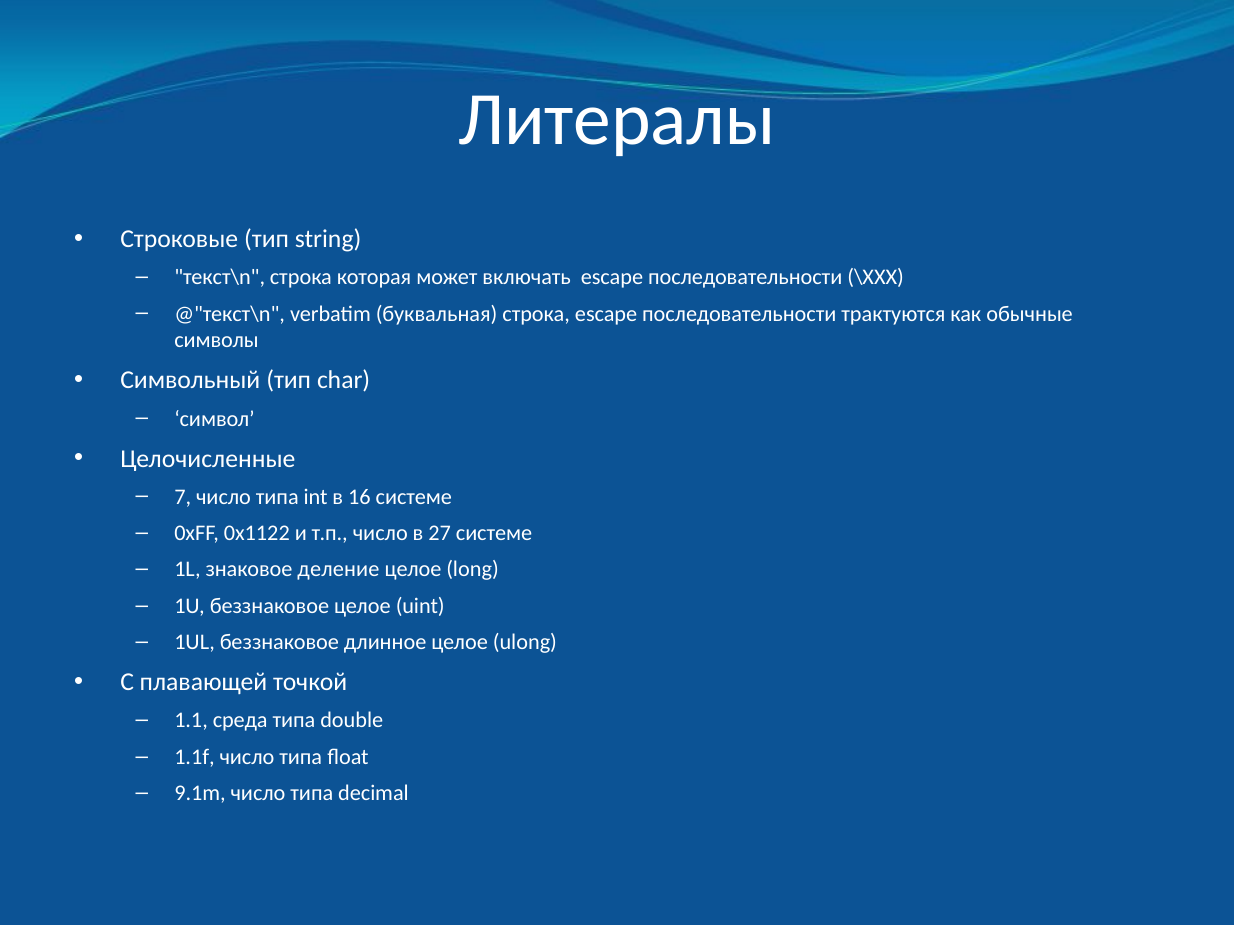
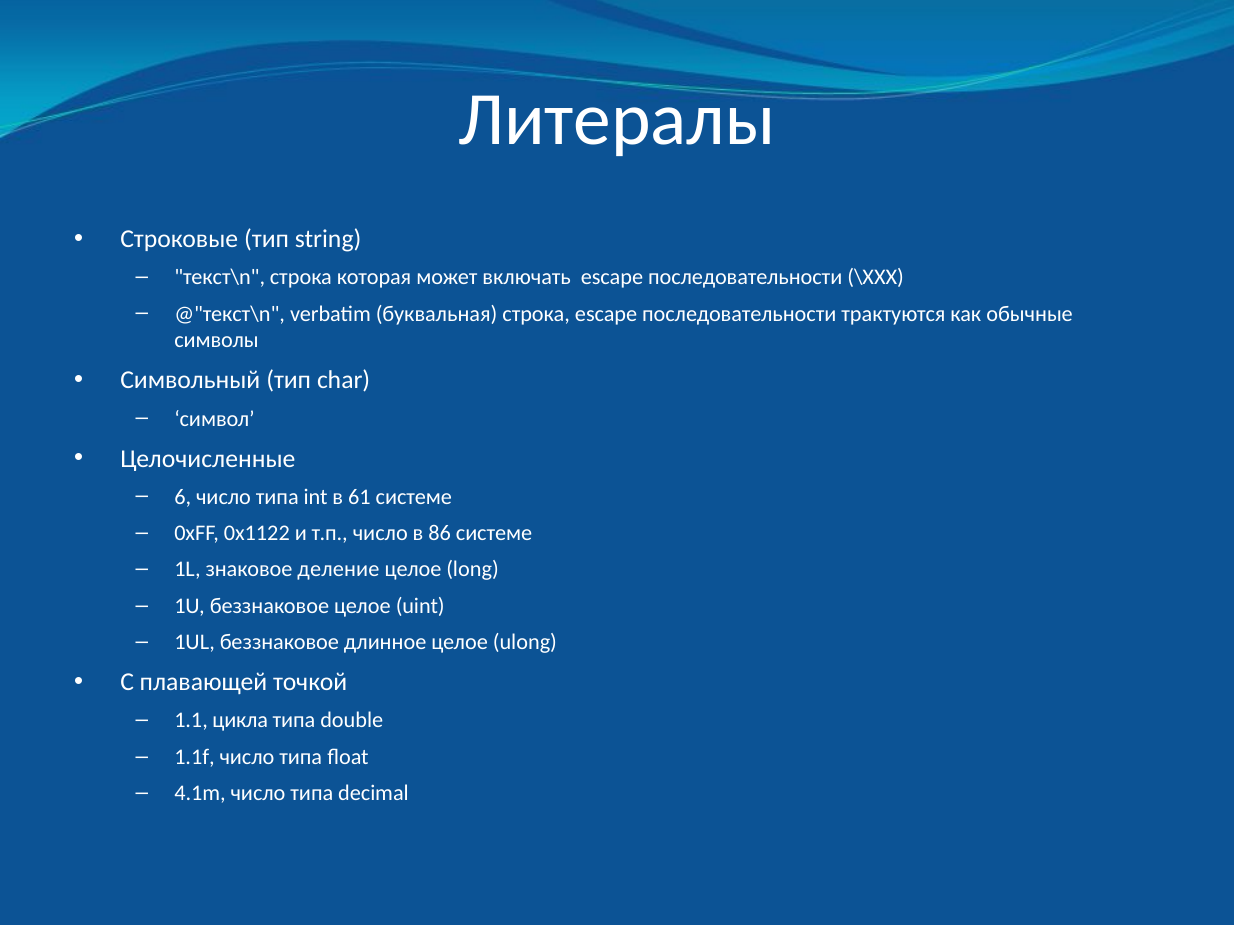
7: 7 -> 6
16: 16 -> 61
27: 27 -> 86
среда: среда -> цикла
9.1m: 9.1m -> 4.1m
